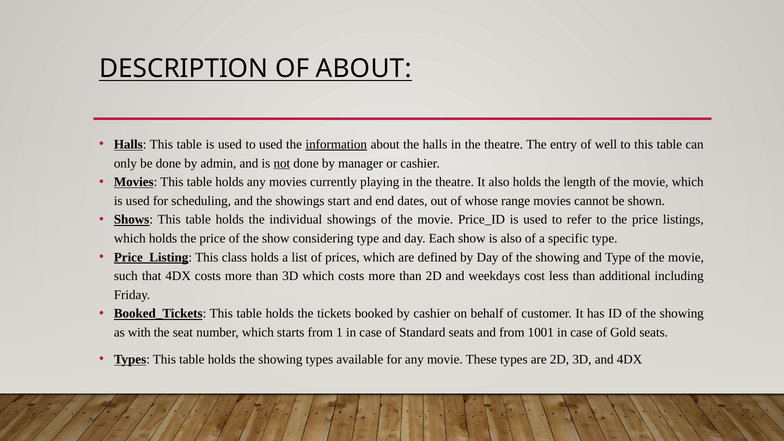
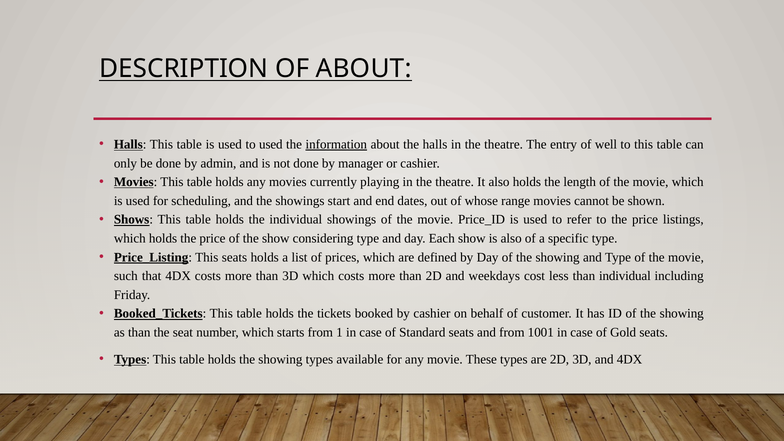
not underline: present -> none
This class: class -> seats
than additional: additional -> individual
as with: with -> than
